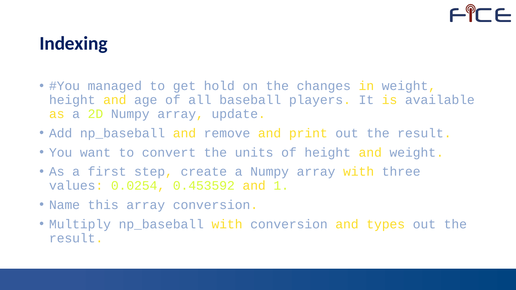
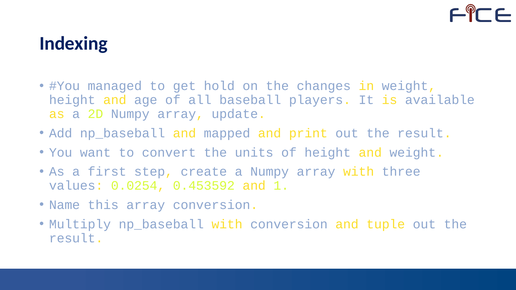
remove: remove -> mapped
types: types -> tuple
